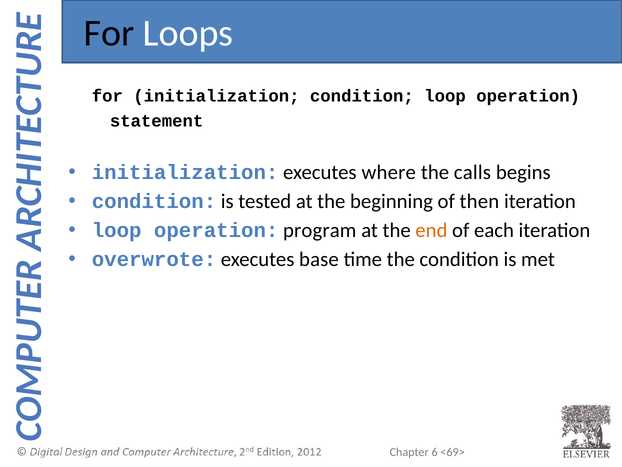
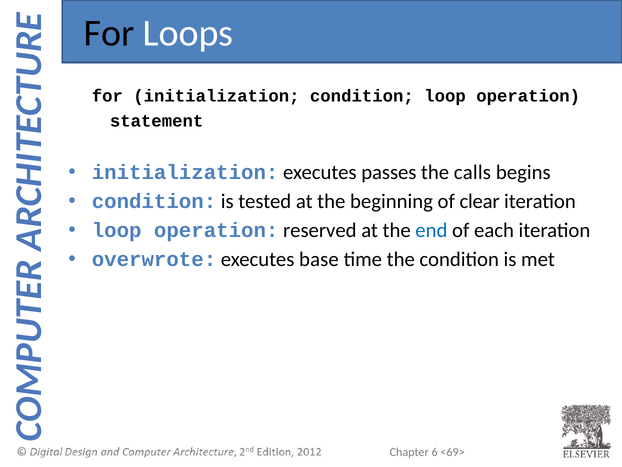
where: where -> passes
then: then -> clear
program: program -> reserved
end colour: orange -> blue
